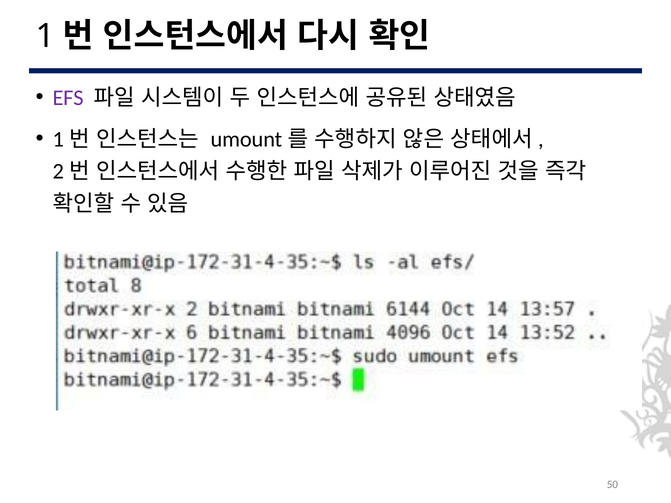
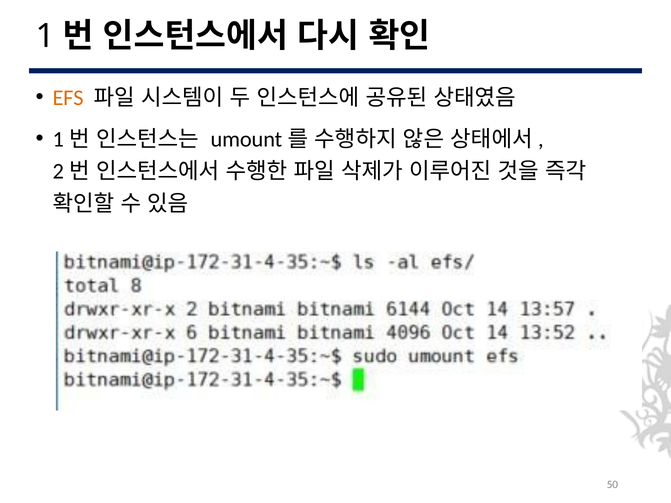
EFS colour: purple -> orange
